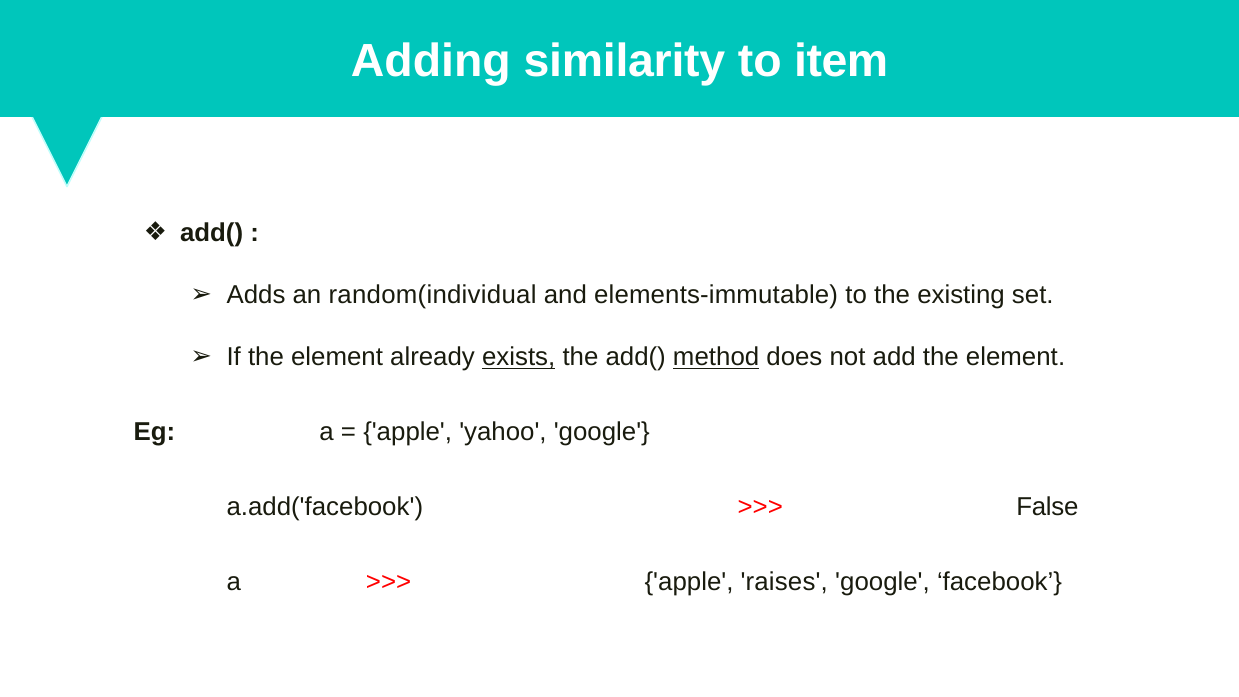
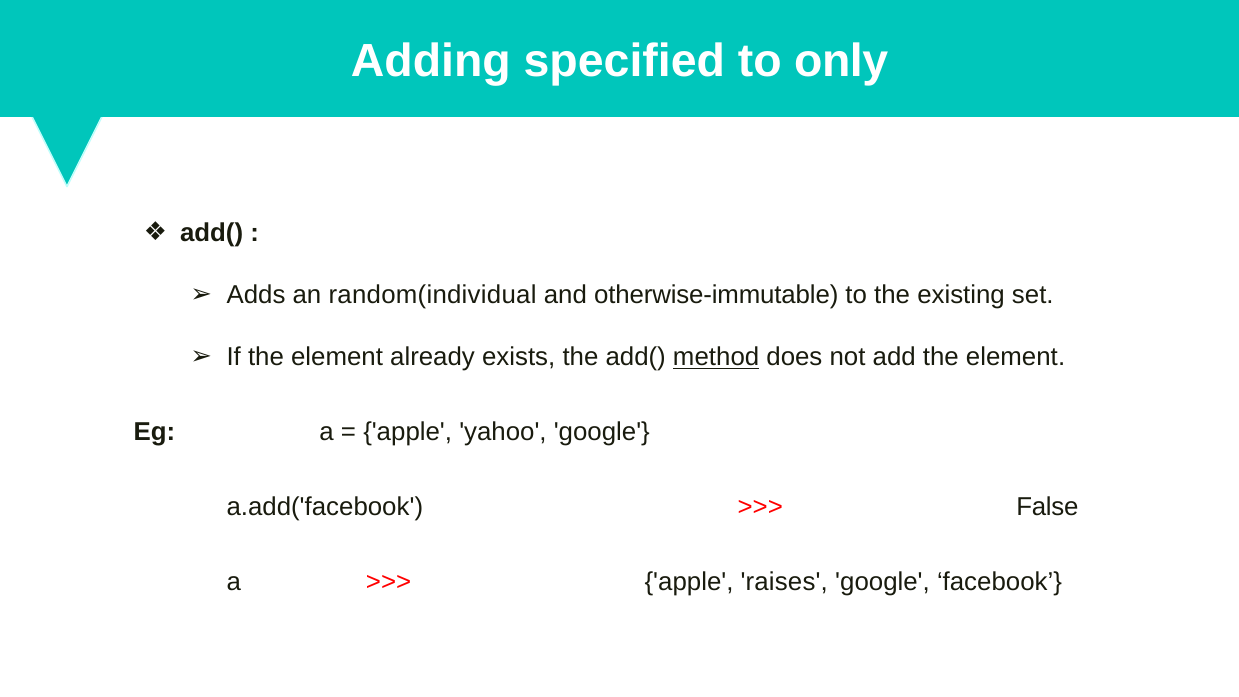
similarity: similarity -> specified
item: item -> only
elements-immutable: elements-immutable -> otherwise-immutable
exists underline: present -> none
